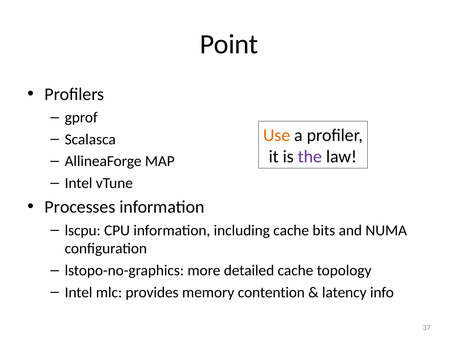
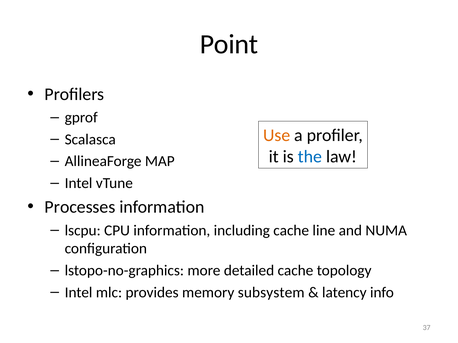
the colour: purple -> blue
bits: bits -> line
contention: contention -> subsystem
